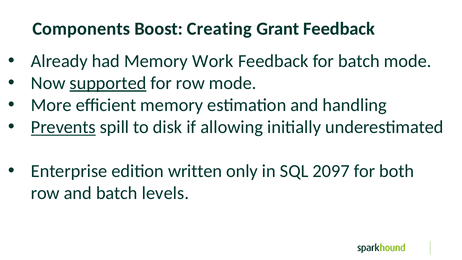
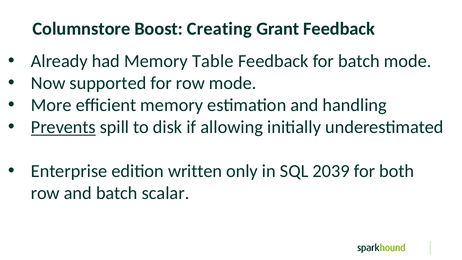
Components: Components -> Columnstore
Work: Work -> Table
supported underline: present -> none
2097: 2097 -> 2039
levels: levels -> scalar
